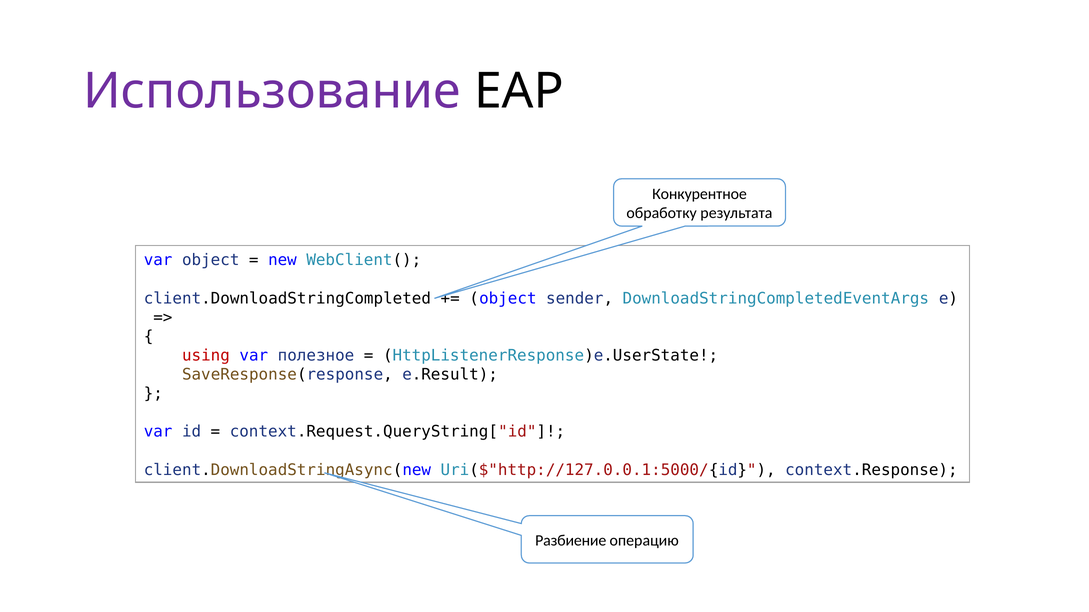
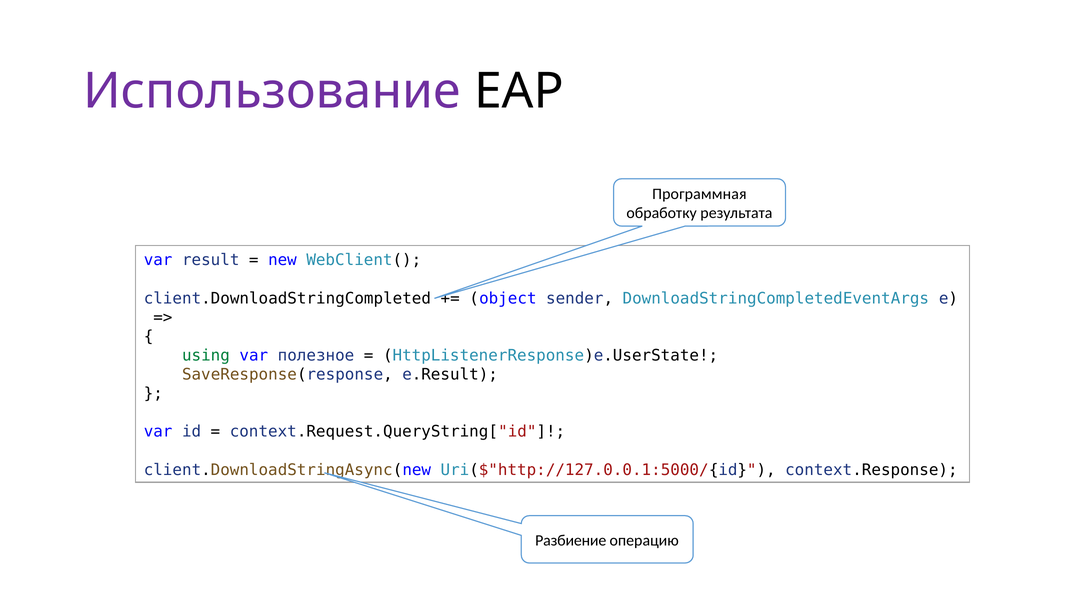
Конкурентное: Конкурентное -> Программная
var object: object -> result
using colour: red -> green
